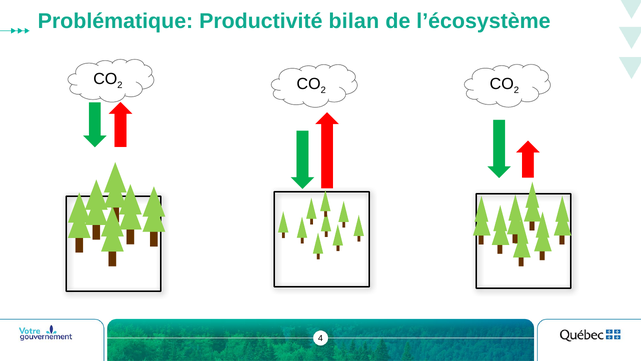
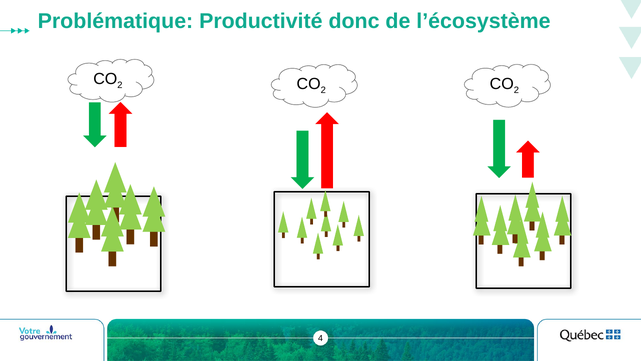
bilan: bilan -> donc
